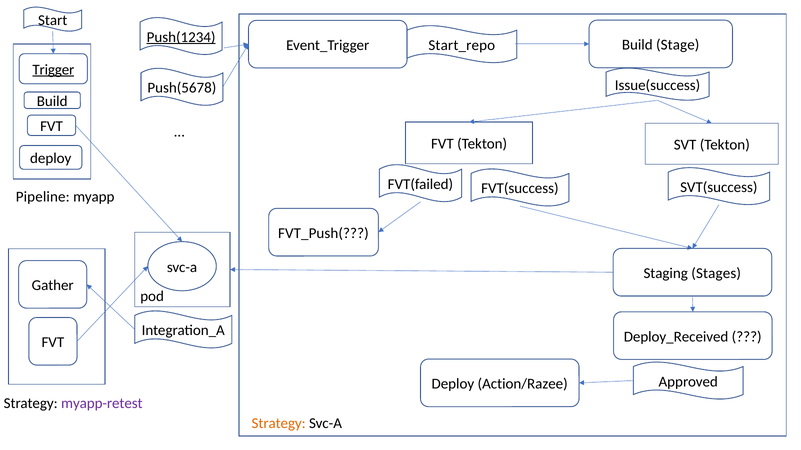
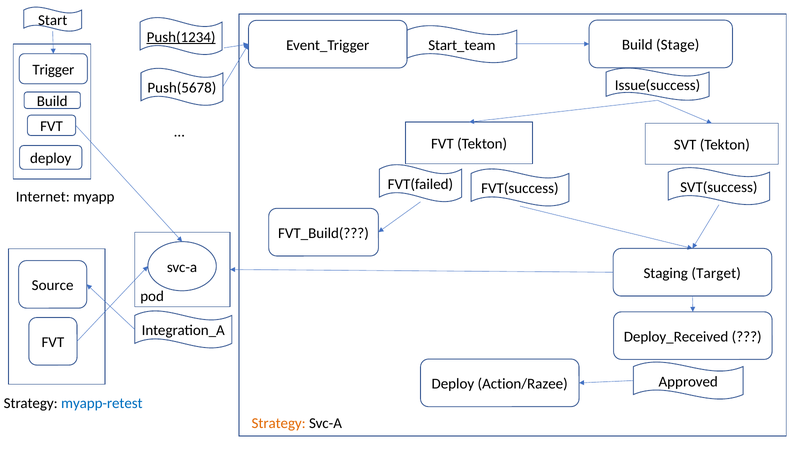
Start_repo: Start_repo -> Start_team
Trigger underline: present -> none
Pipeline: Pipeline -> Internet
FVT_Push(: FVT_Push( -> FVT_Build(
Stages: Stages -> Target
Gather: Gather -> Source
myapp-retest colour: purple -> blue
